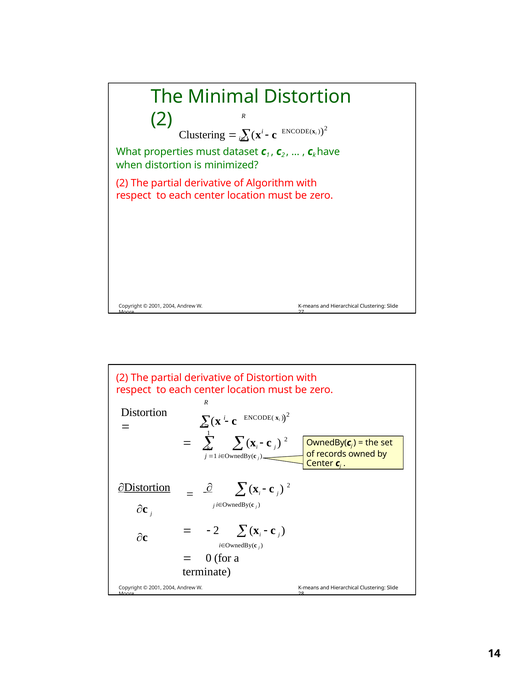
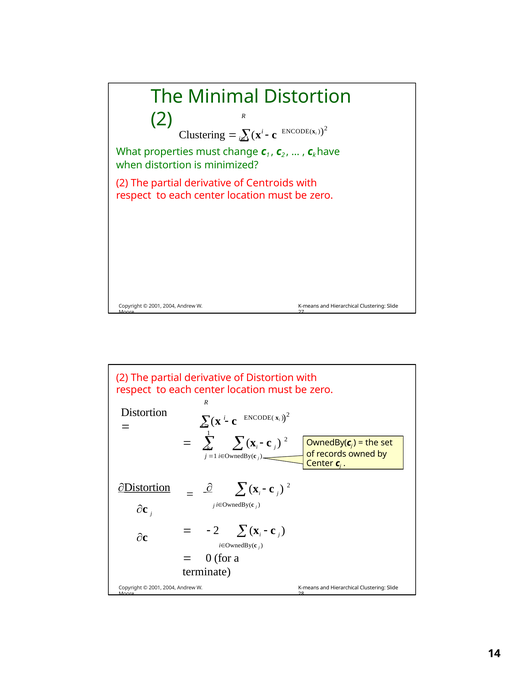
dataset: dataset -> change
Algorithm: Algorithm -> Centroids
